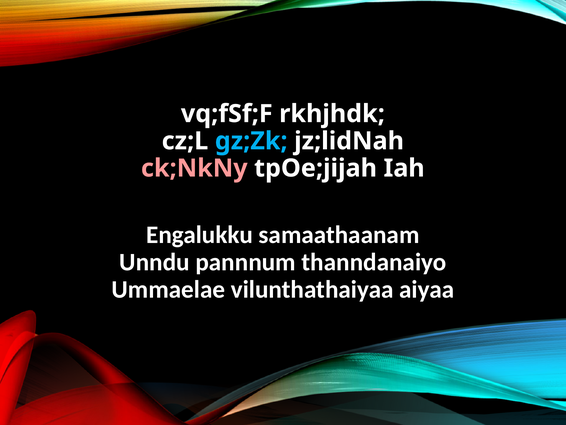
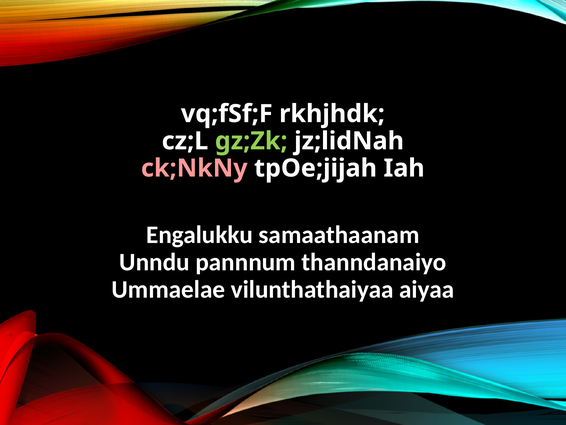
gz;Zk colour: light blue -> light green
